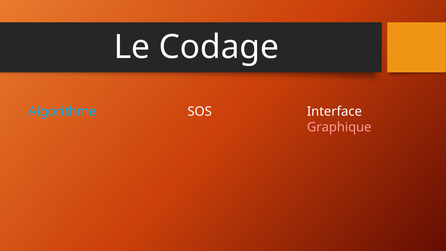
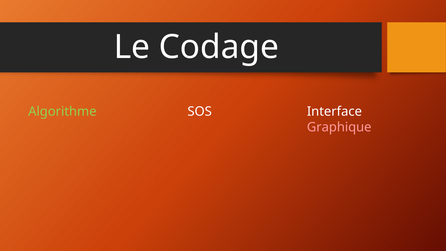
Algorithme colour: light blue -> light green
